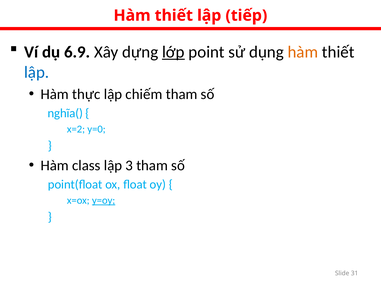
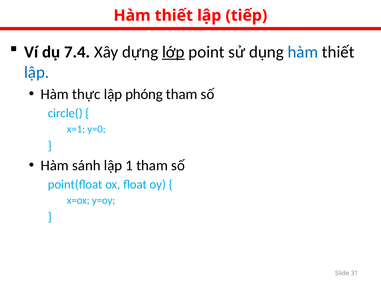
6.9: 6.9 -> 7.4
hàm at (303, 52) colour: orange -> blue
chiếm: chiếm -> phóng
nghĩa(: nghĩa( -> circle(
x=2: x=2 -> x=1
class: class -> sánh
3: 3 -> 1
y=oy underline: present -> none
